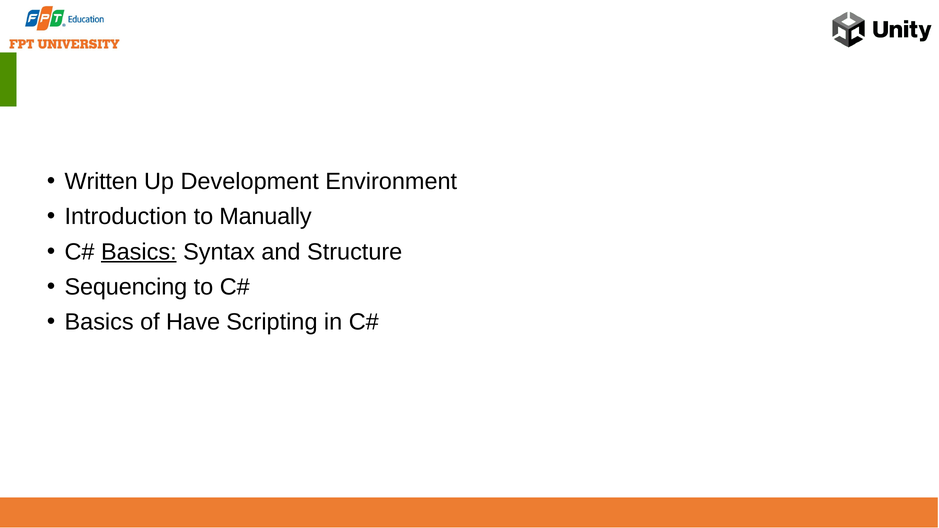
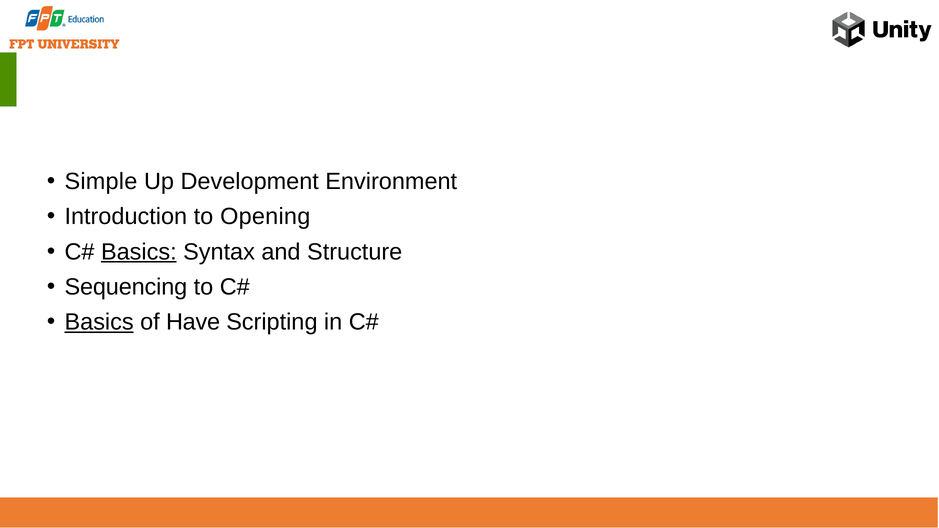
Written: Written -> Simple
Manually: Manually -> Opening
Basics at (99, 322) underline: none -> present
